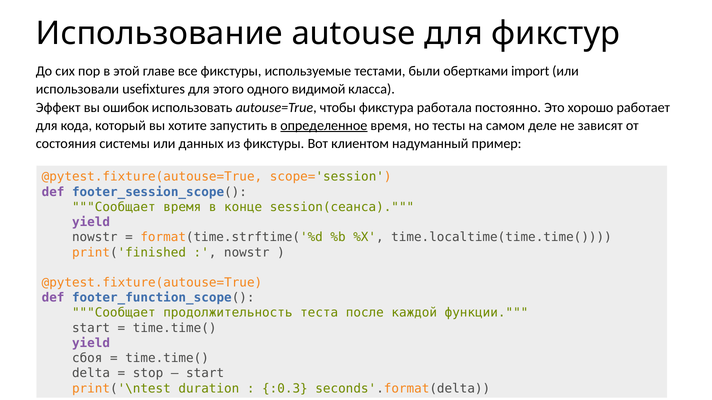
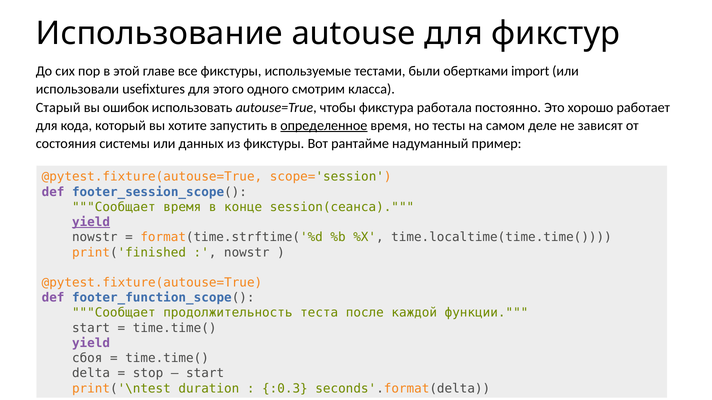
видимой: видимой -> смотрим
Эффект: Эффект -> Старый
клиентом: клиентом -> рантайме
yield at (91, 222) underline: none -> present
